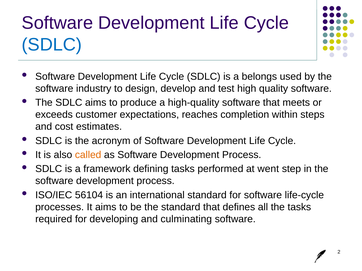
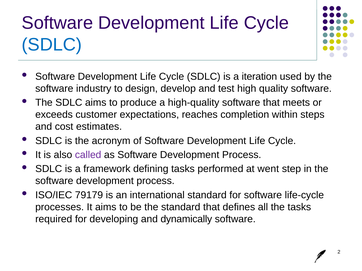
belongs: belongs -> iteration
called colour: orange -> purple
56104: 56104 -> 79179
culminating: culminating -> dynamically
